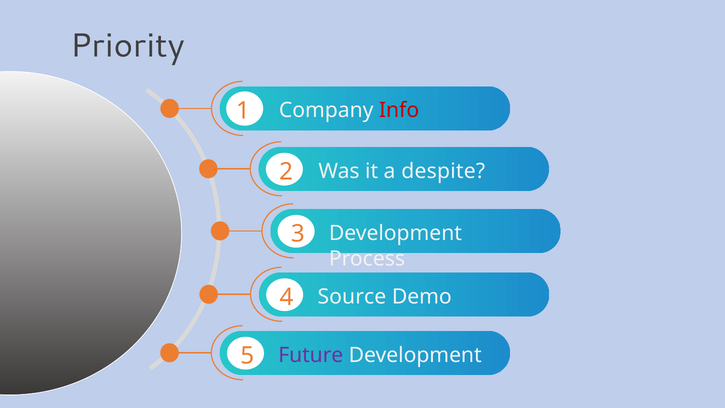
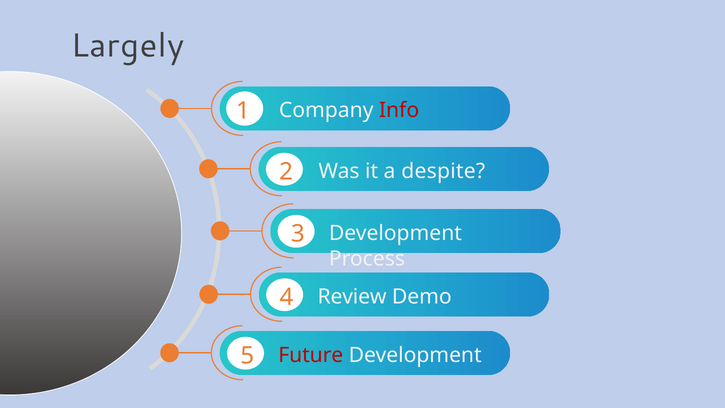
Priority: Priority -> Largely
Source: Source -> Review
Future colour: purple -> red
